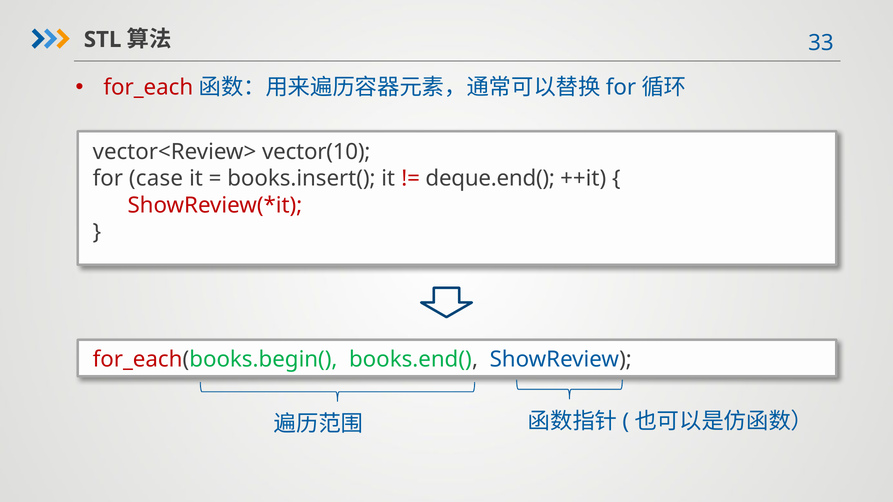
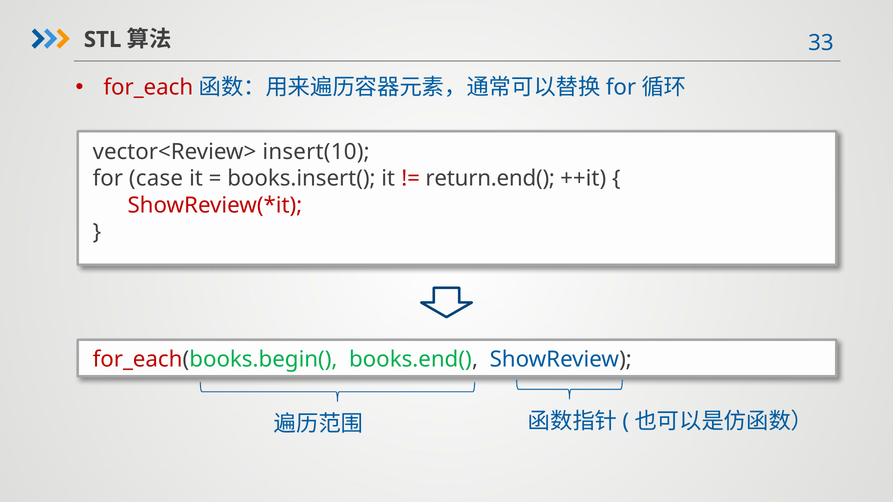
vector(10: vector(10 -> insert(10
deque.end(: deque.end( -> return.end(
